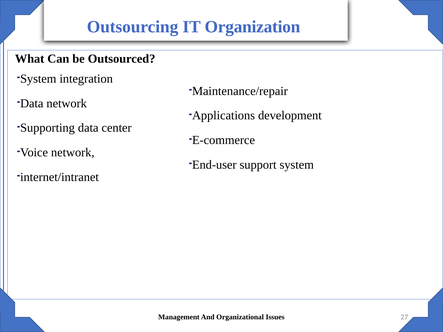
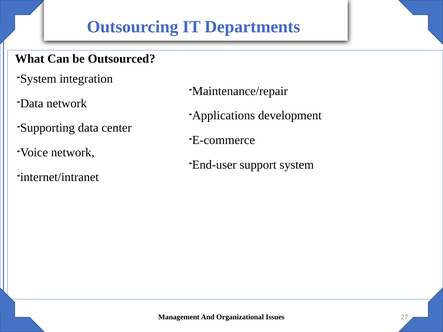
Organization: Organization -> Departments
